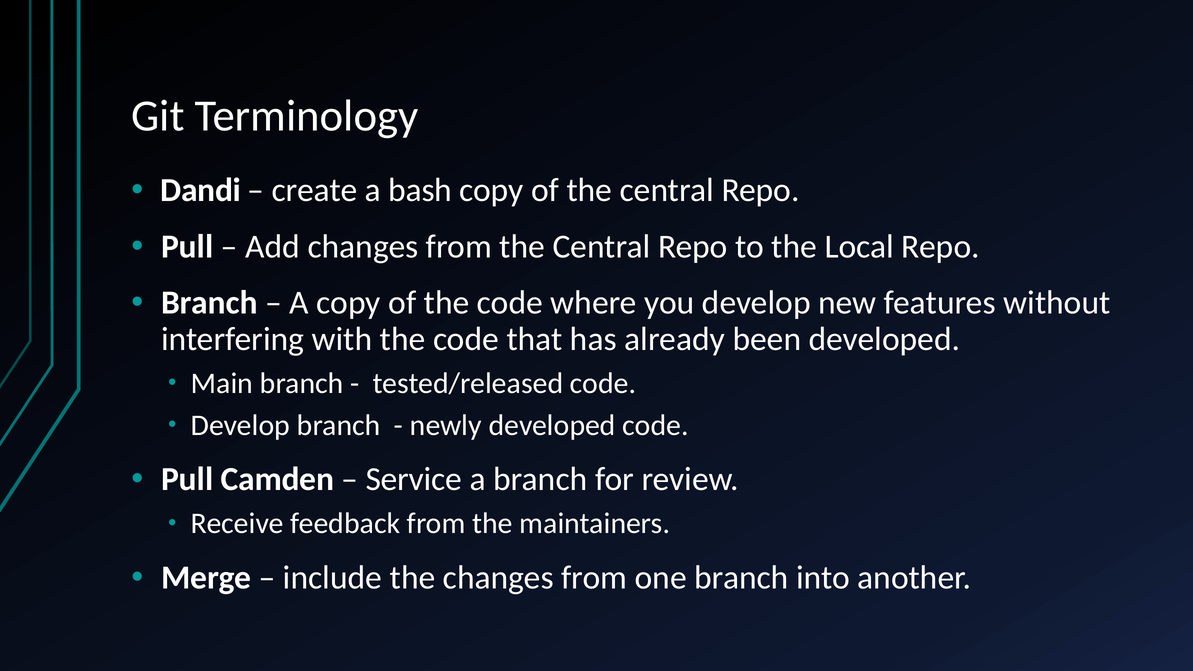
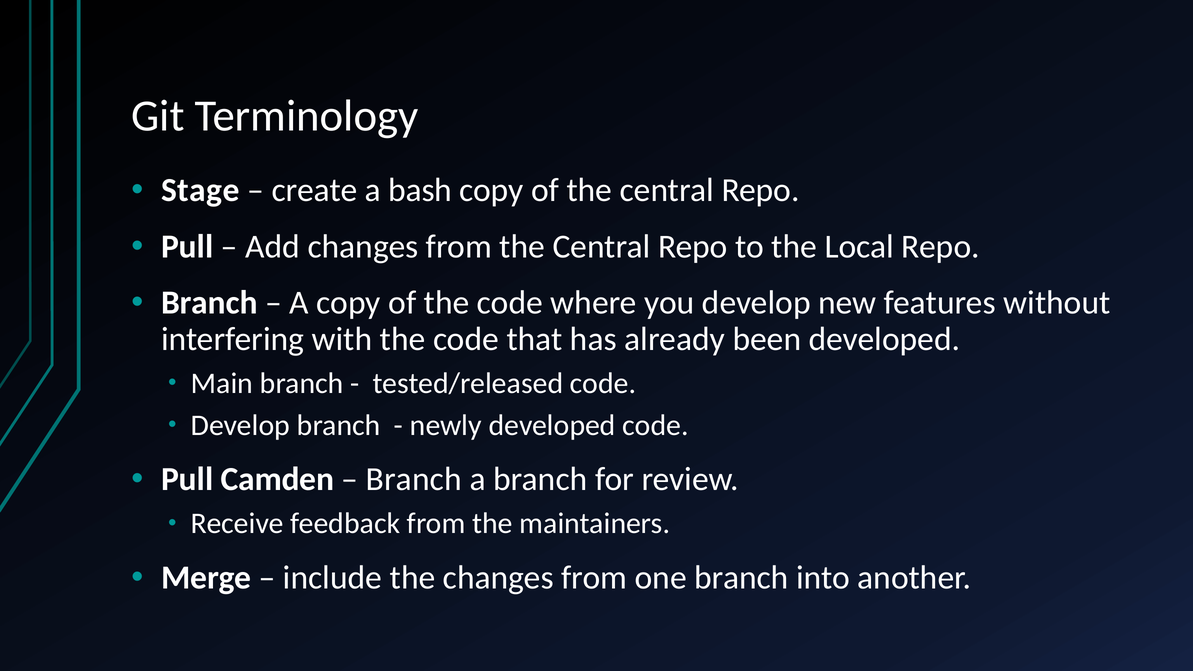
Dandi: Dandi -> Stage
Service at (414, 480): Service -> Branch
